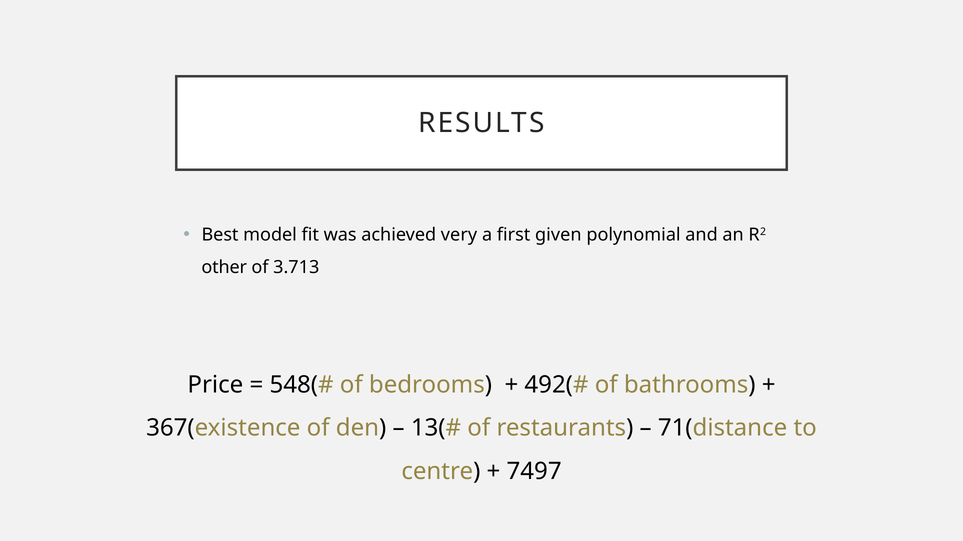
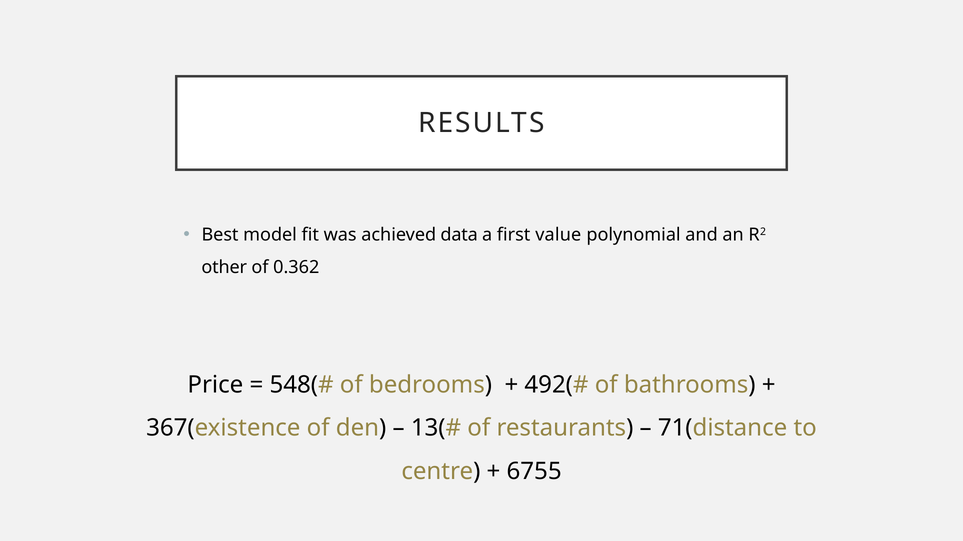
very: very -> data
given: given -> value
3.713: 3.713 -> 0.362
7497: 7497 -> 6755
